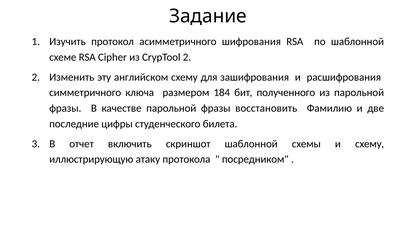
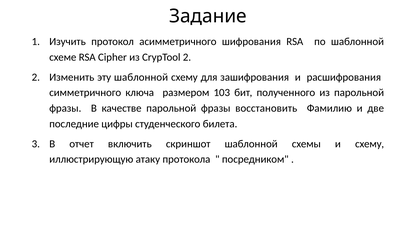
эту английском: английском -> шаблонной
184: 184 -> 103
